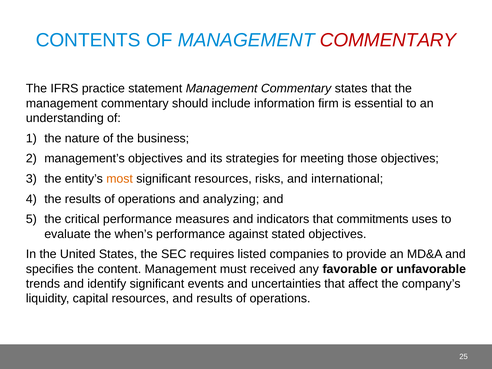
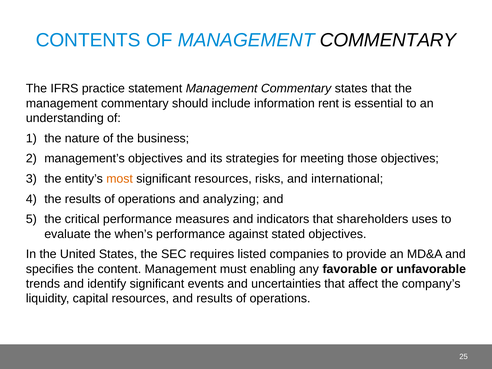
COMMENTARY at (388, 40) colour: red -> black
firm: firm -> rent
commitments: commitments -> shareholders
received: received -> enabling
